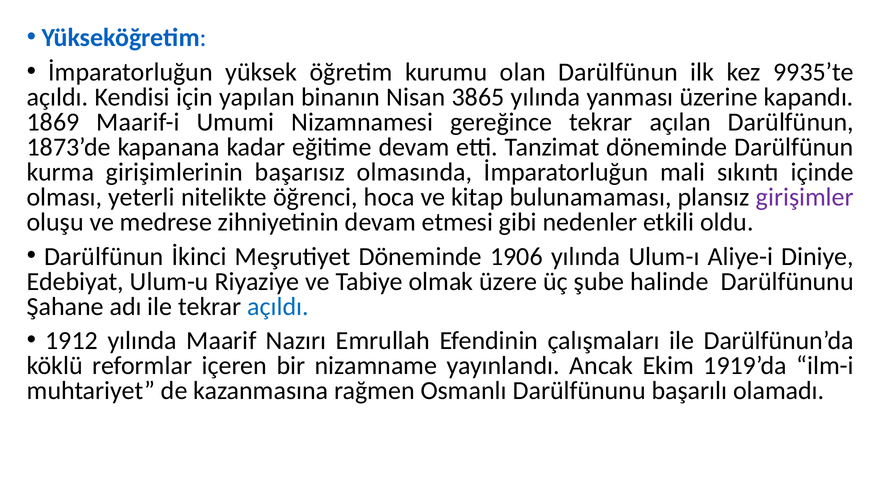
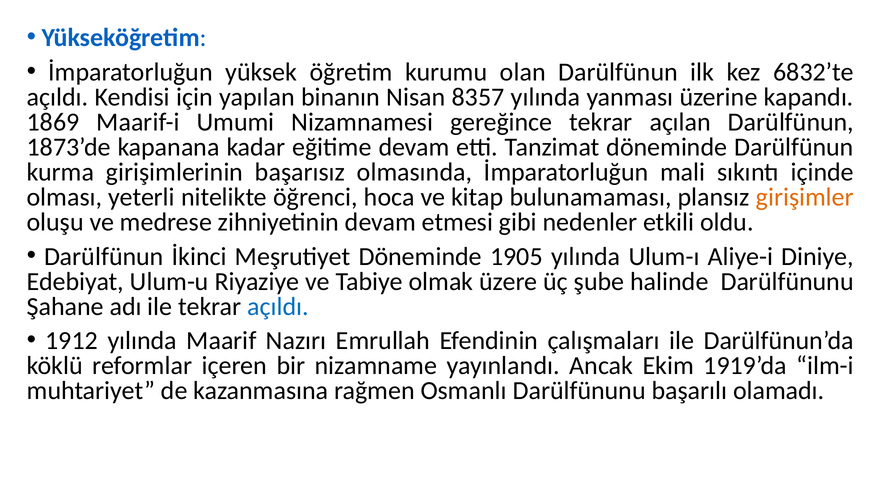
9935’te: 9935’te -> 6832’te
3865: 3865 -> 8357
girişimler colour: purple -> orange
1906: 1906 -> 1905
